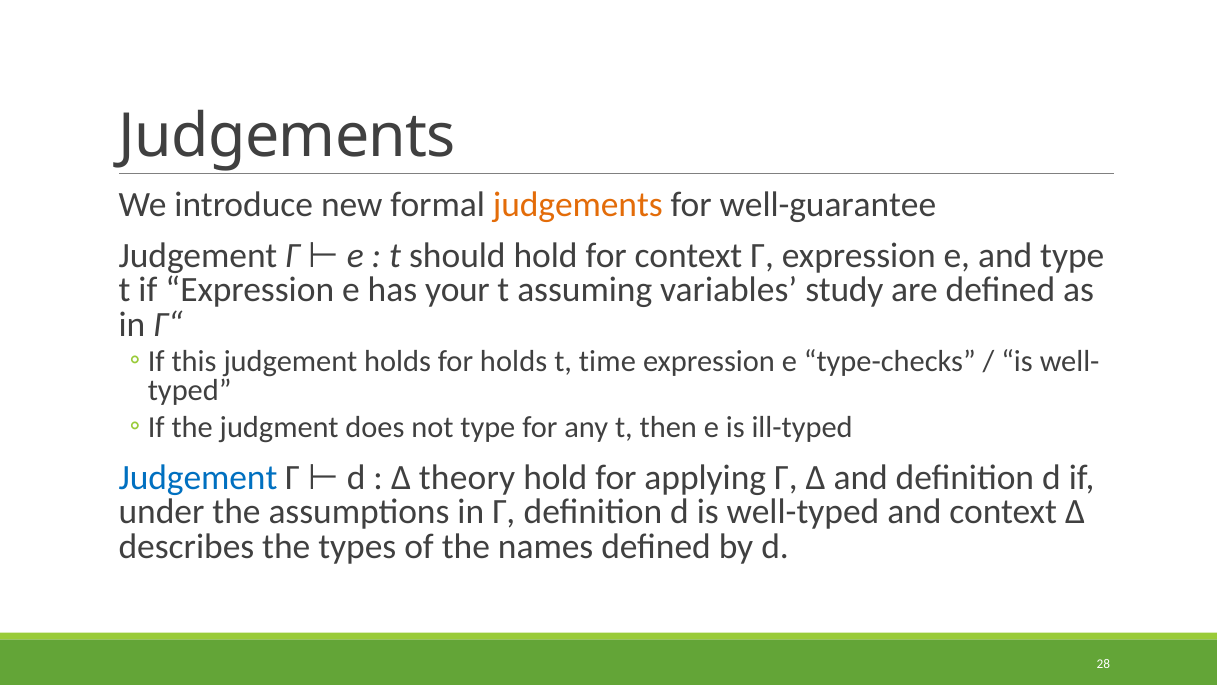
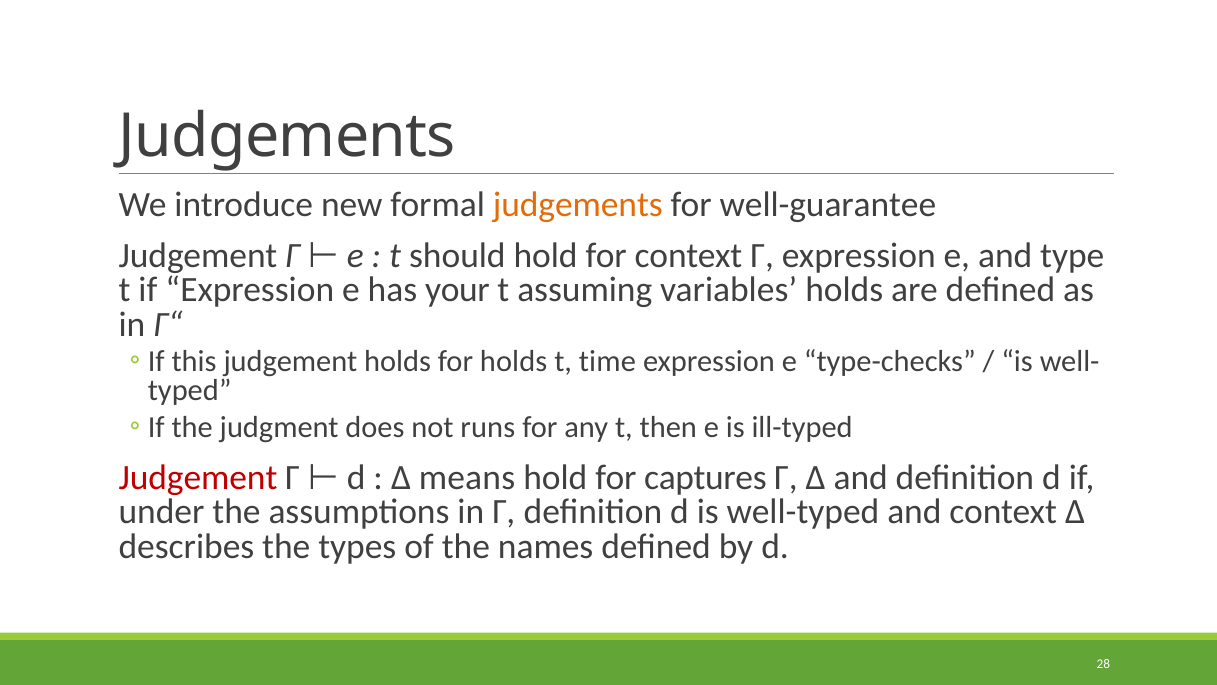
variables study: study -> holds
not type: type -> runs
Judgement at (198, 477) colour: blue -> red
theory: theory -> means
applying: applying -> captures
